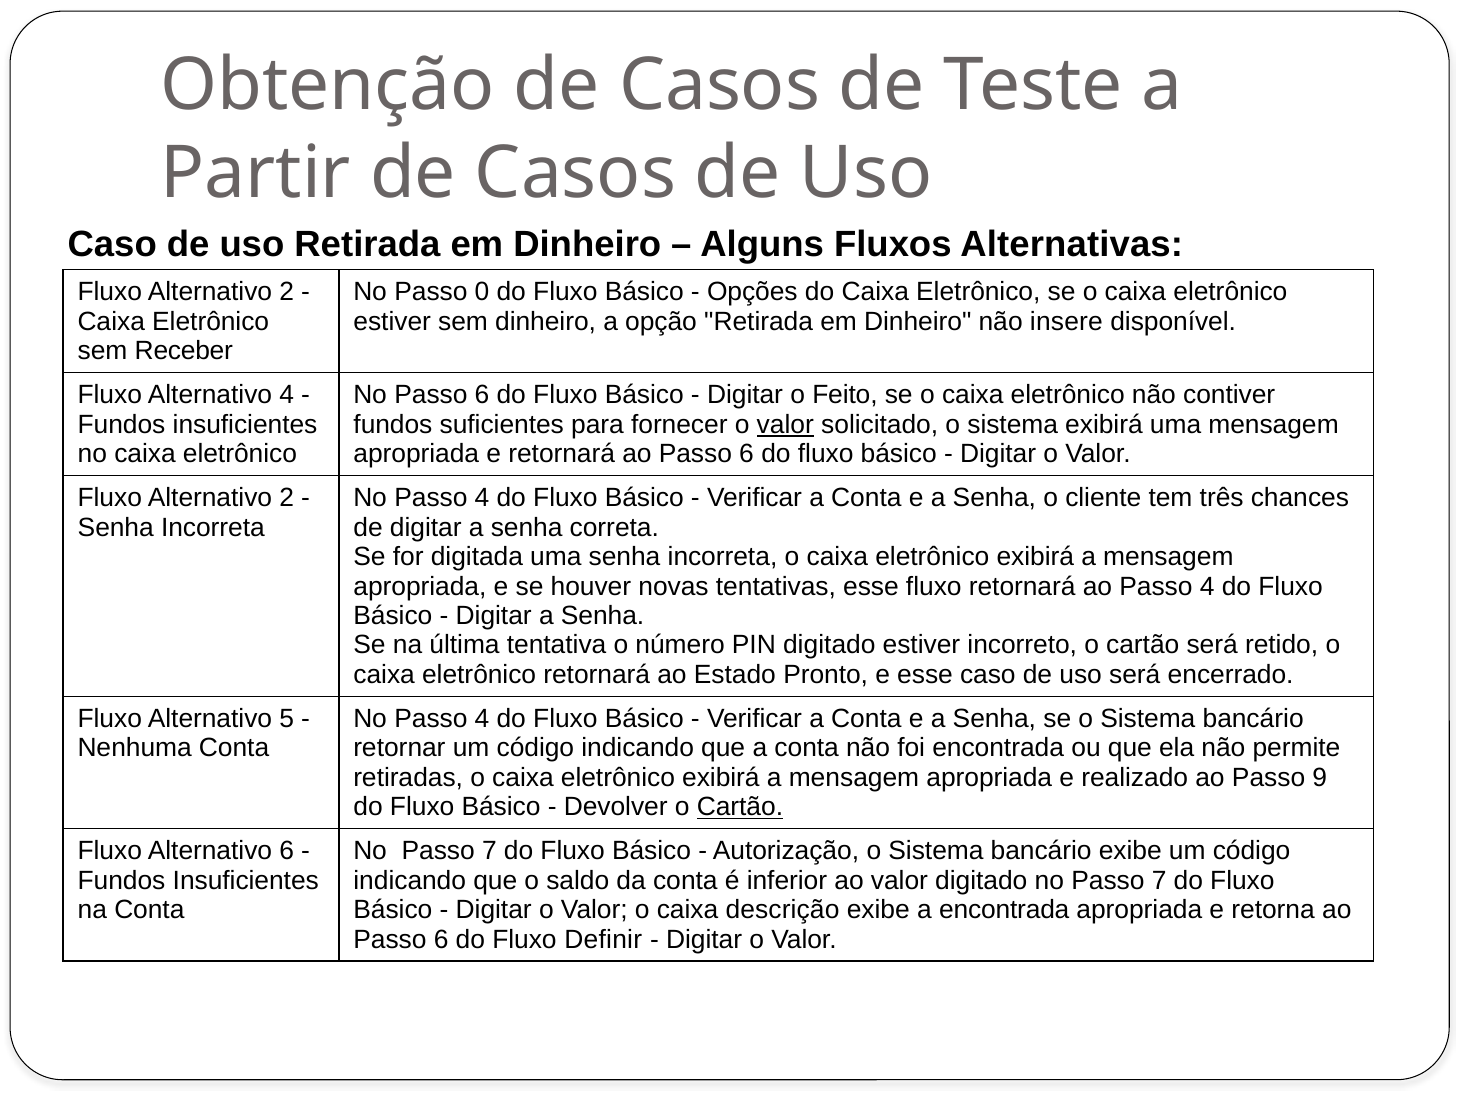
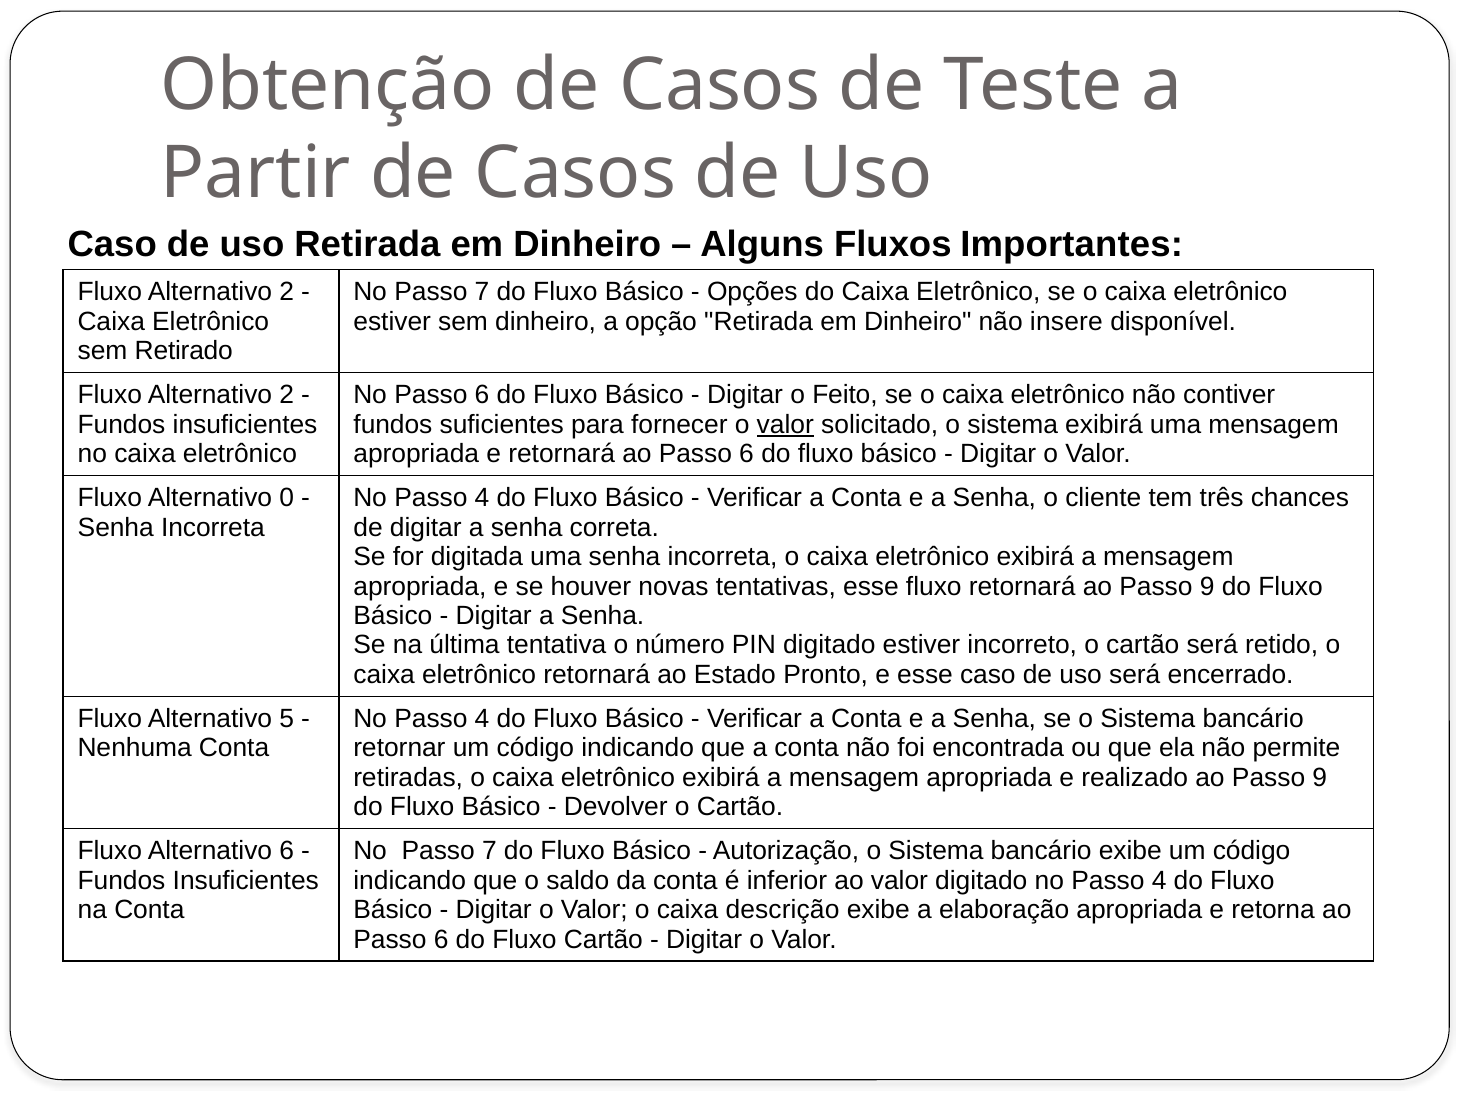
Alternativas: Alternativas -> Importantes
0 at (482, 292): 0 -> 7
Receber: Receber -> Retirado
4 at (287, 395): 4 -> 2
2 at (287, 498): 2 -> 0
retornará ao Passo 4: 4 -> 9
Cartão at (740, 807) underline: present -> none
digitado no Passo 7: 7 -> 4
a encontrada: encontrada -> elaboração
Fluxo Definir: Definir -> Cartão
